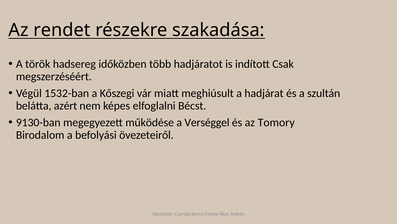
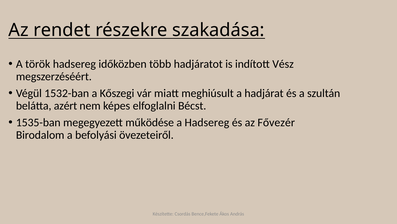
Csak: Csak -> Vész
9130-ban: 9130-ban -> 1535-ban
a Verséggel: Verséggel -> Hadsereg
Tomory: Tomory -> Fővezér
